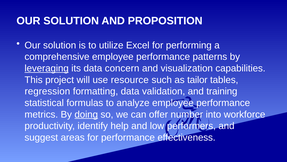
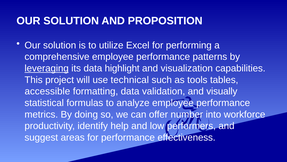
concern: concern -> highlight
resource: resource -> technical
tailor: tailor -> tools
regression: regression -> accessible
training: training -> visually
doing underline: present -> none
